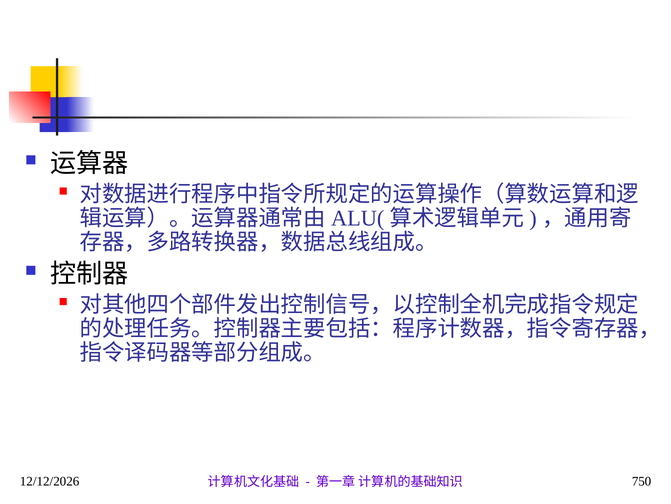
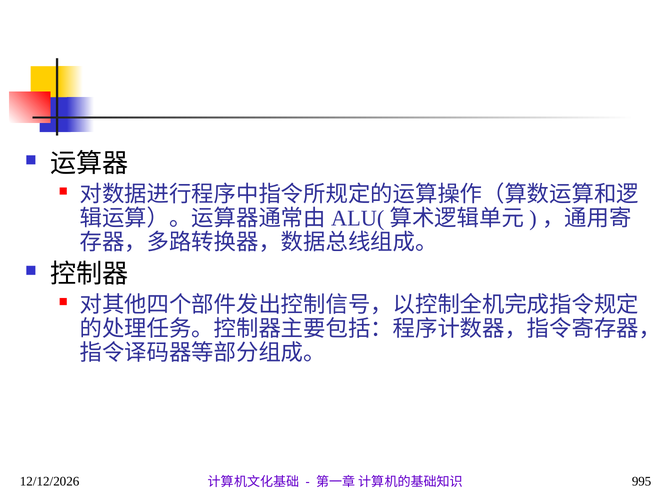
750: 750 -> 995
